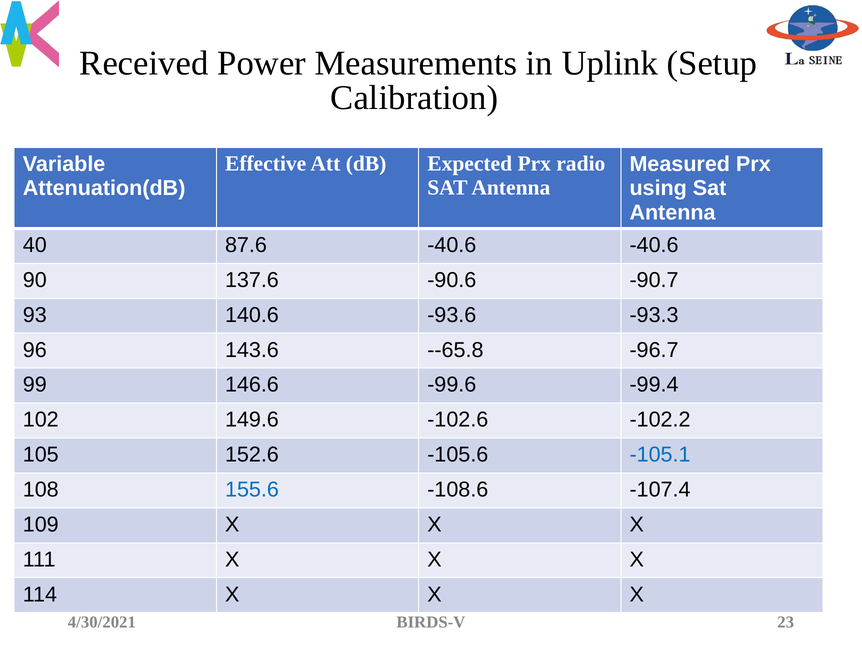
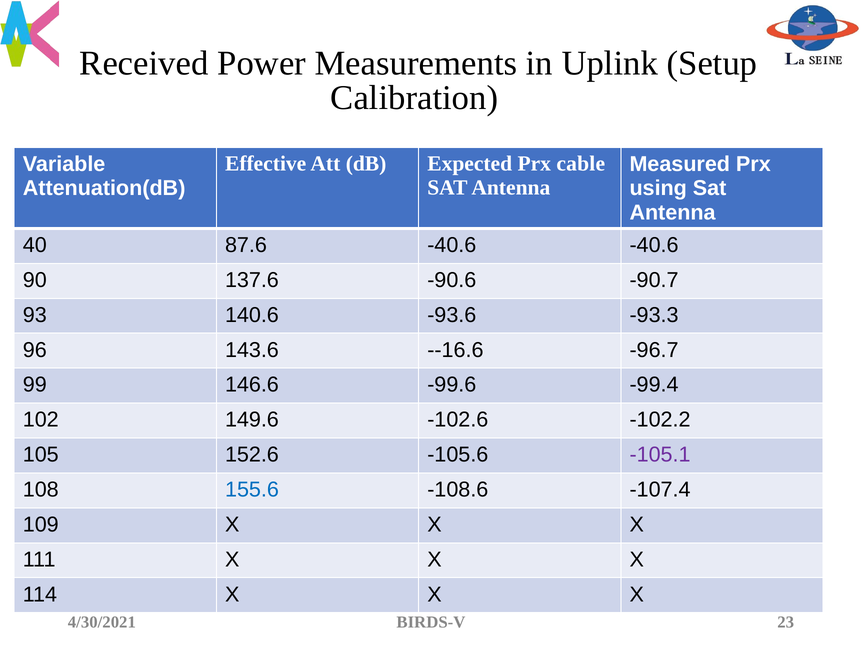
radio: radio -> cable
--65.8: --65.8 -> --16.6
-105.1 colour: blue -> purple
